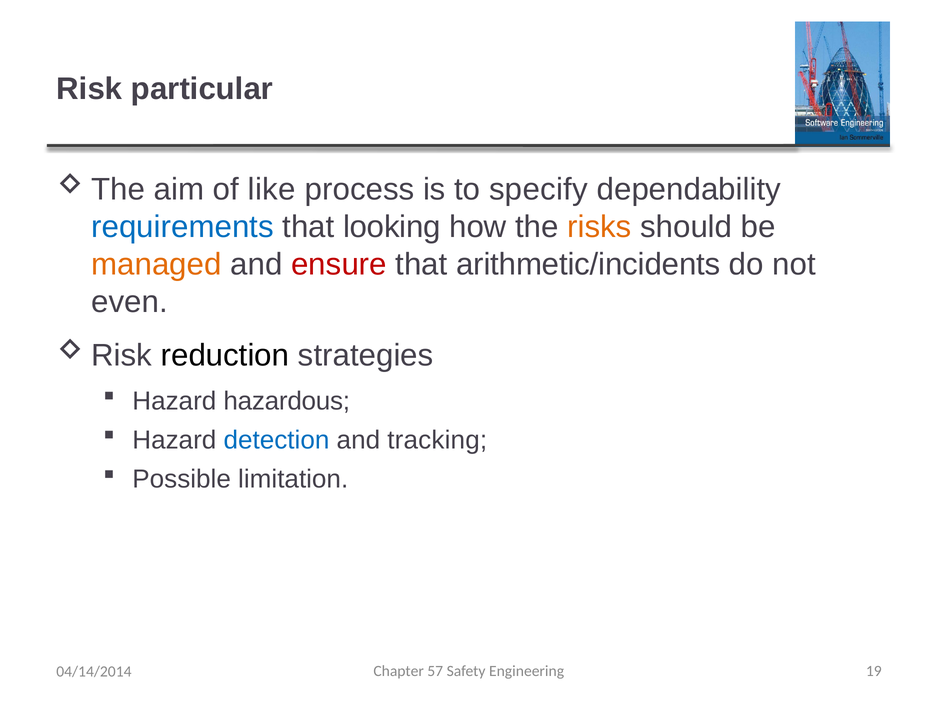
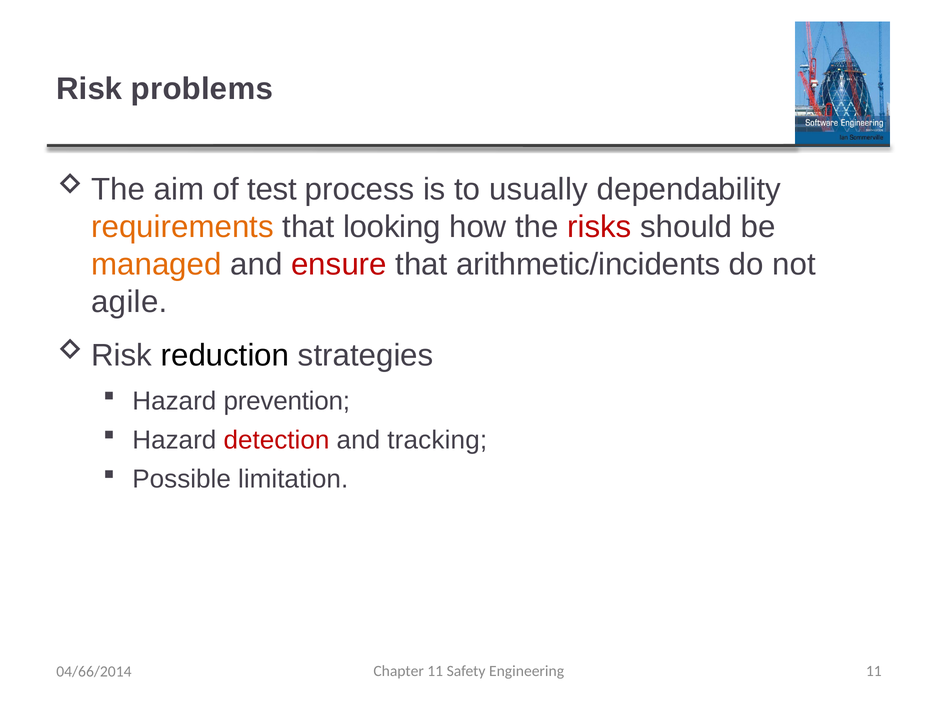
particular: particular -> problems
like: like -> test
specify: specify -> usually
requirements colour: blue -> orange
risks colour: orange -> red
even: even -> agile
hazardous: hazardous -> prevention
detection colour: blue -> red
Chapter 57: 57 -> 11
Engineering 19: 19 -> 11
04/14/2014: 04/14/2014 -> 04/66/2014
